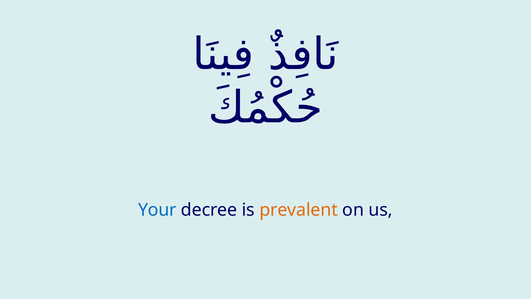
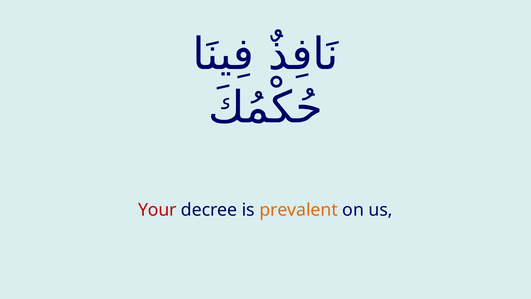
Your colour: blue -> red
